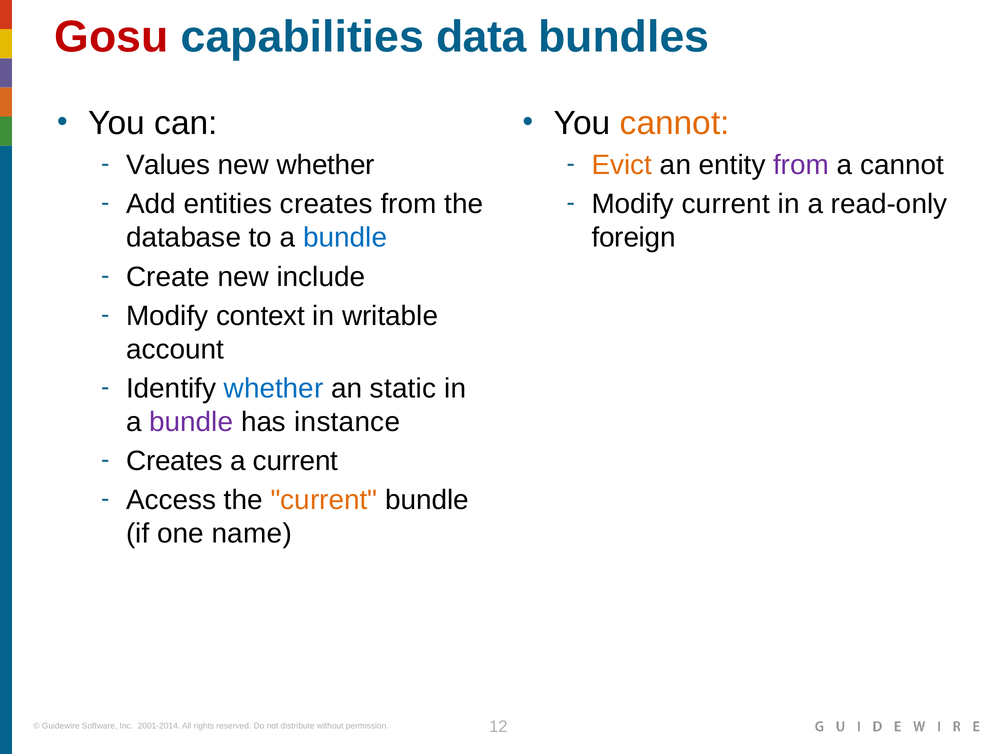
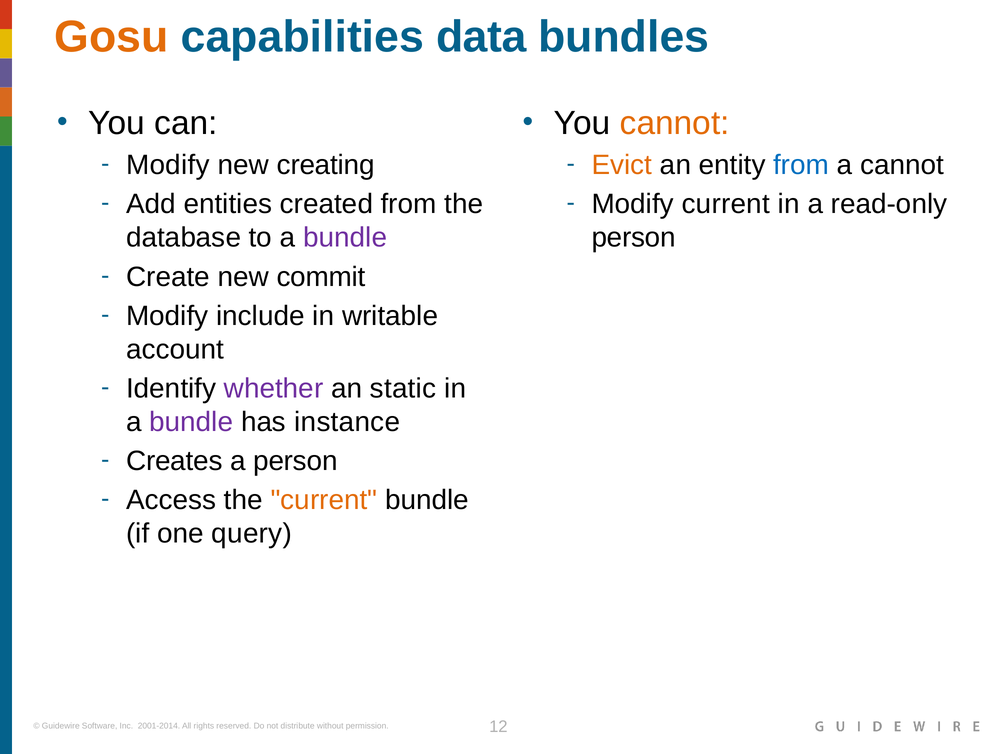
Gosu colour: red -> orange
Values at (168, 165): Values -> Modify
new whether: whether -> creating
from at (801, 165) colour: purple -> blue
entities creates: creates -> created
bundle at (345, 238) colour: blue -> purple
foreign at (634, 238): foreign -> person
include: include -> commit
context: context -> include
whether at (274, 388) colour: blue -> purple
a current: current -> person
name: name -> query
